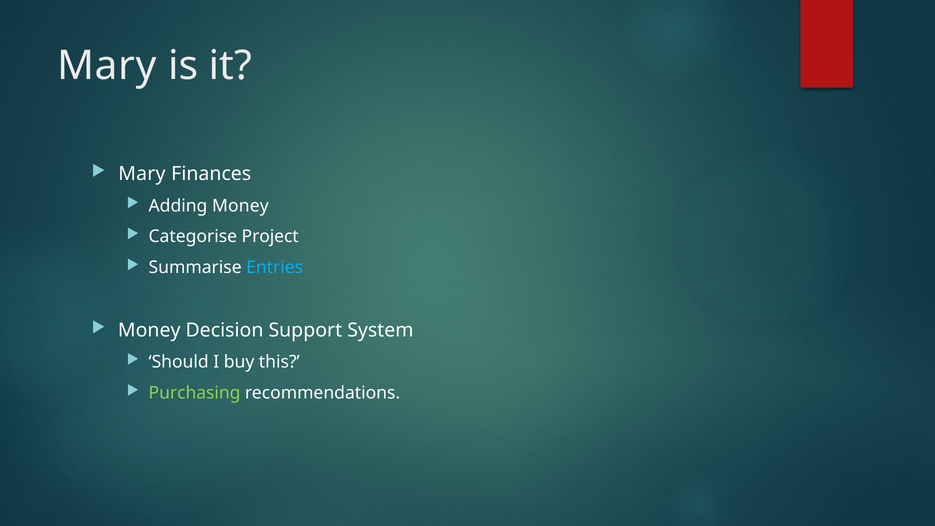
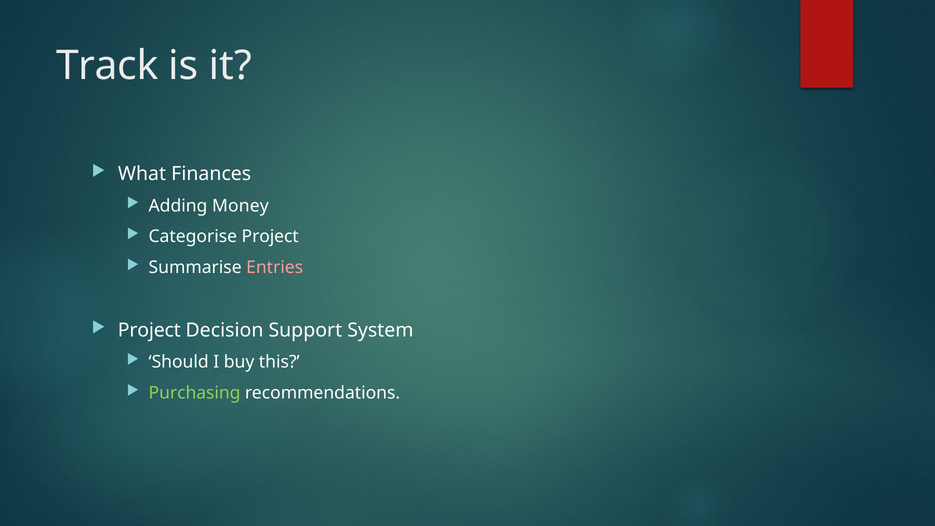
Mary at (107, 66): Mary -> Track
Mary at (142, 174): Mary -> What
Entries colour: light blue -> pink
Money at (149, 330): Money -> Project
